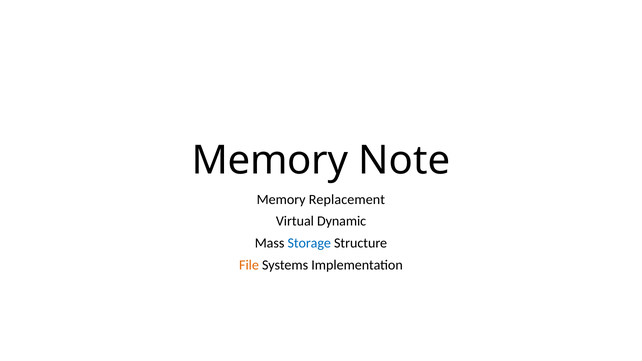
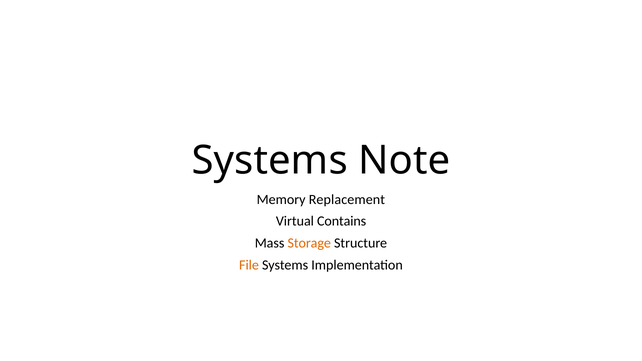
Memory at (270, 160): Memory -> Systems
Dynamic: Dynamic -> Contains
Storage colour: blue -> orange
